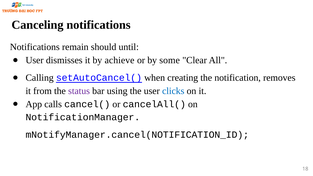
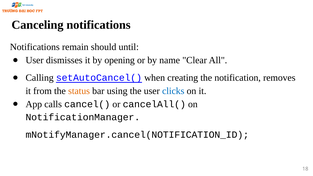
achieve: achieve -> opening
some: some -> name
status colour: purple -> orange
